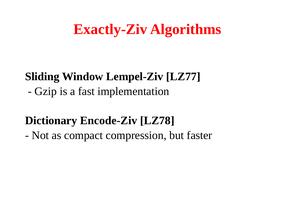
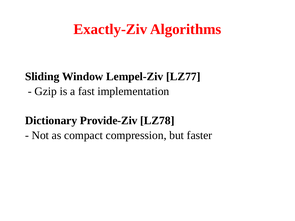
Encode-Ziv: Encode-Ziv -> Provide-Ziv
